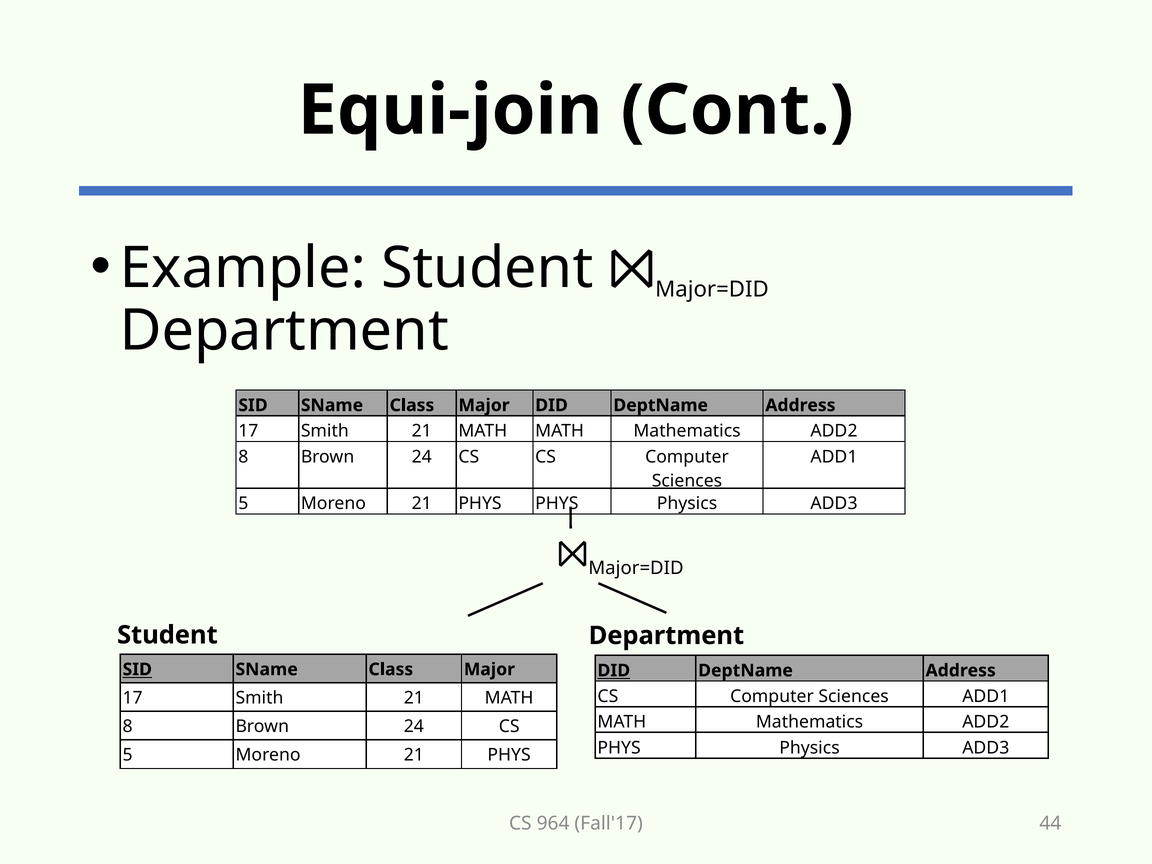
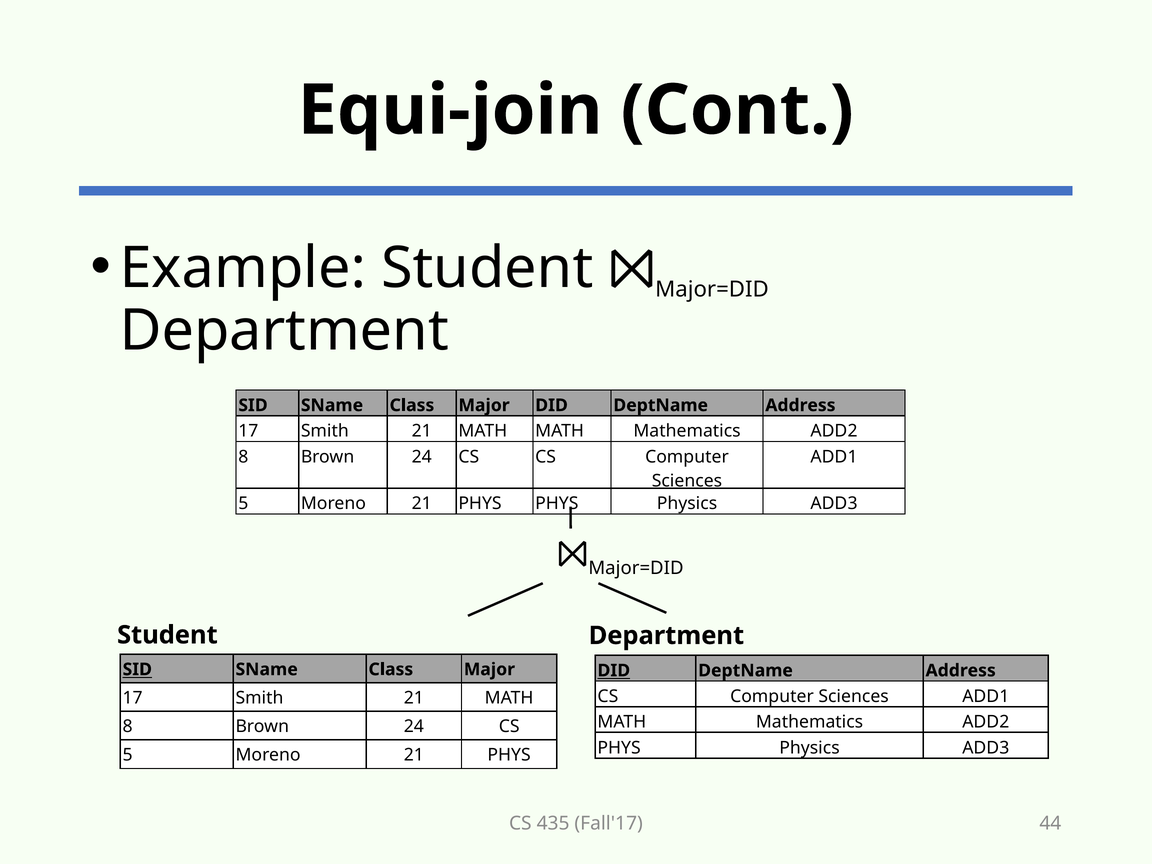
964: 964 -> 435
